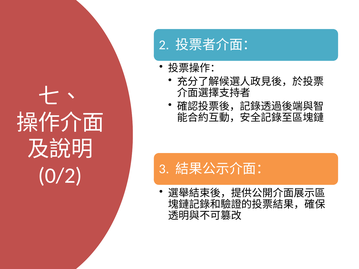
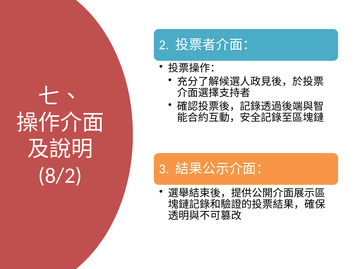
0/2: 0/2 -> 8/2
